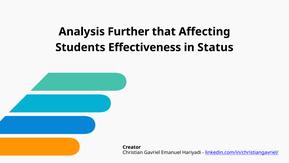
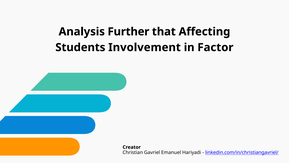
Effectiveness: Effectiveness -> Involvement
Status: Status -> Factor
